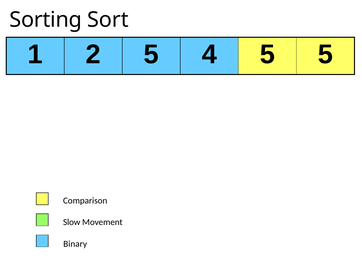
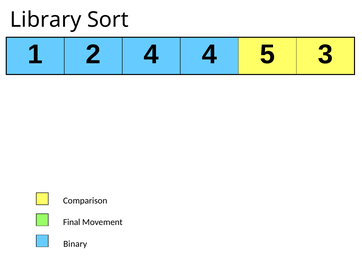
Sorting: Sorting -> Library
2 5: 5 -> 4
5 5: 5 -> 3
Slow: Slow -> Final
